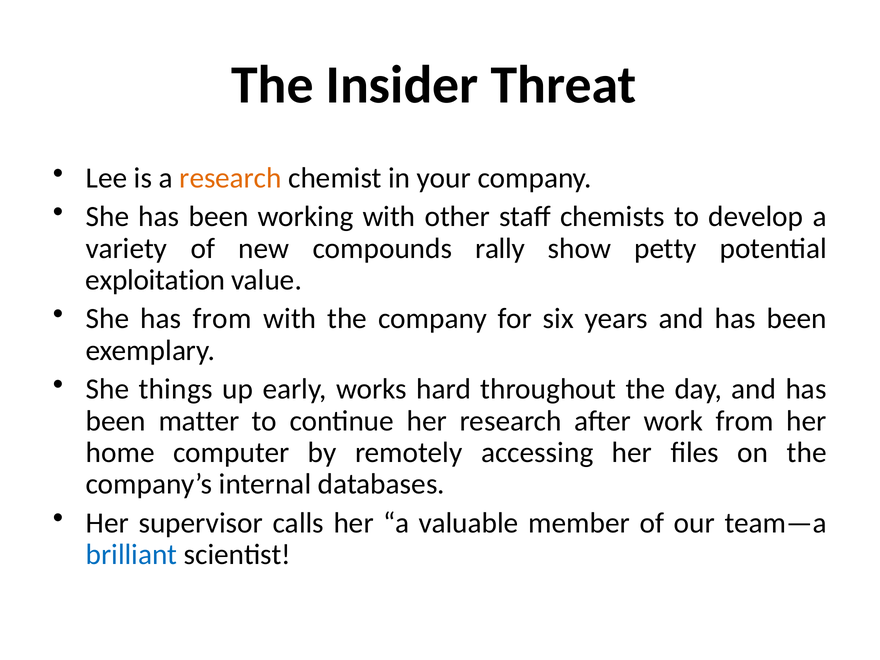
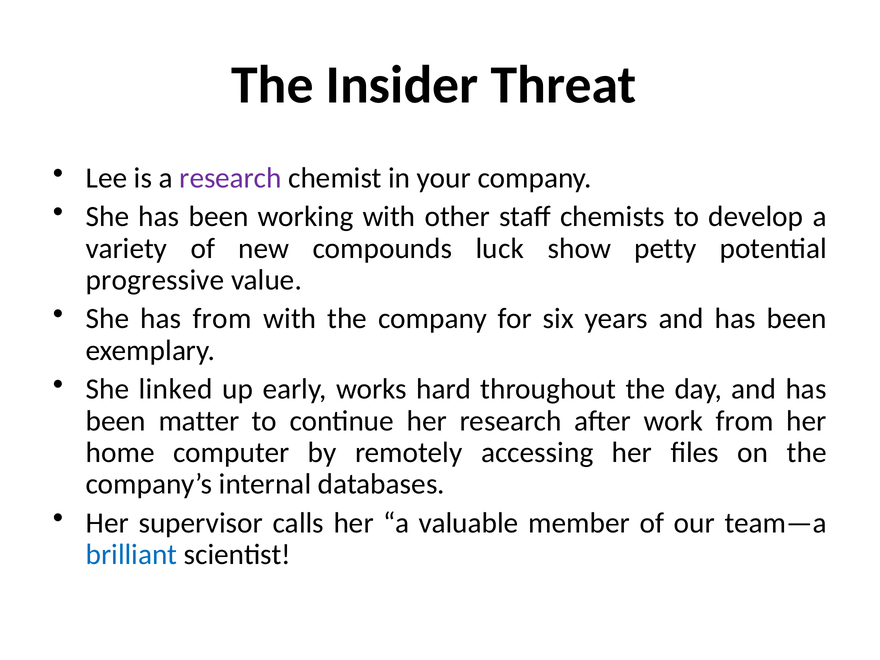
research at (231, 178) colour: orange -> purple
rally: rally -> luck
exploitation: exploitation -> progressive
things: things -> linked
